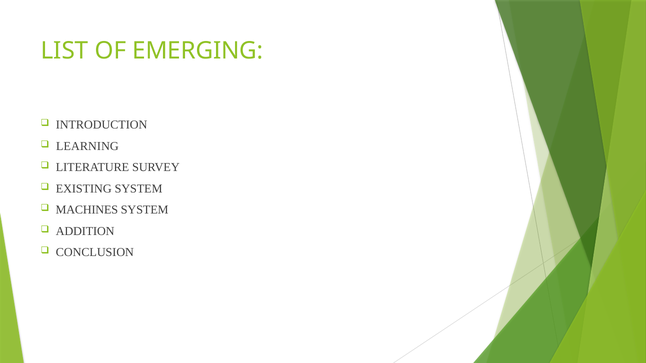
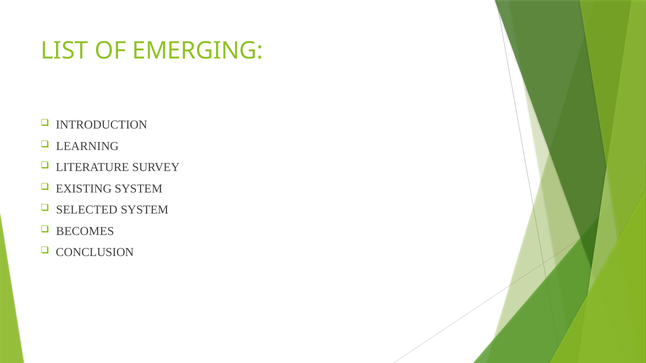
MACHINES: MACHINES -> SELECTED
ADDITION: ADDITION -> BECOMES
